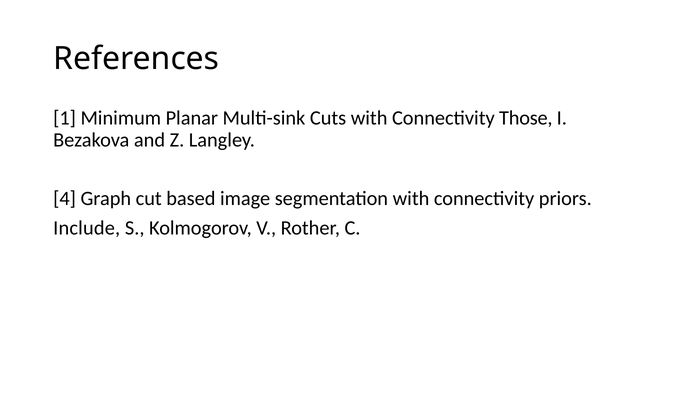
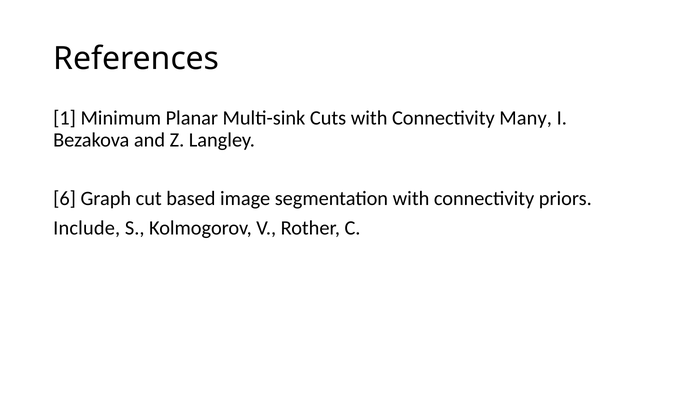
Those: Those -> Many
4: 4 -> 6
